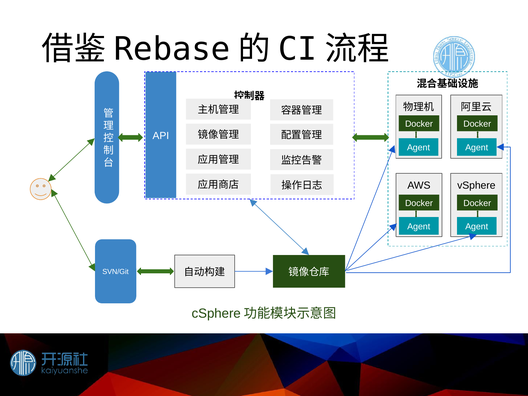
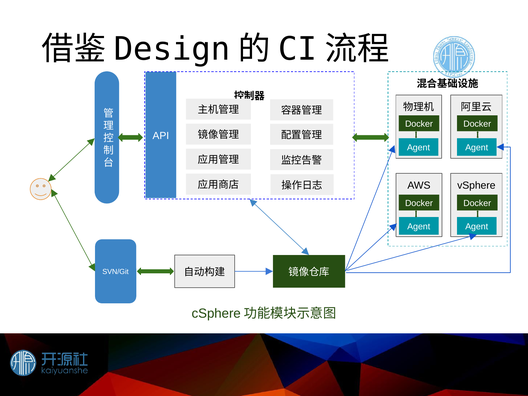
Rebase: Rebase -> Design
